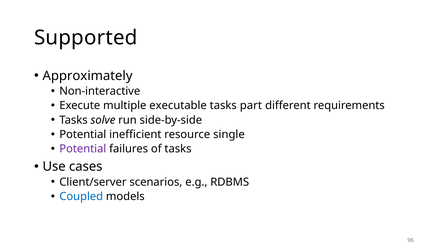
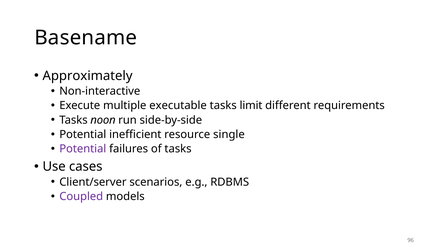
Supported: Supported -> Basename
part: part -> limit
solve: solve -> noon
Coupled colour: blue -> purple
